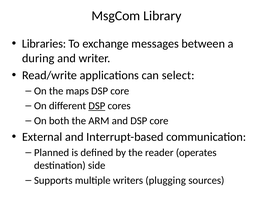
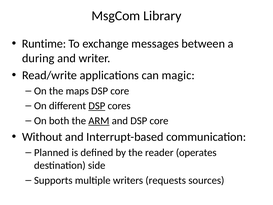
Libraries: Libraries -> Runtime
select: select -> magic
ARM underline: none -> present
External: External -> Without
plugging: plugging -> requests
